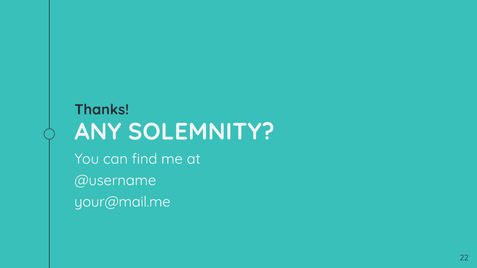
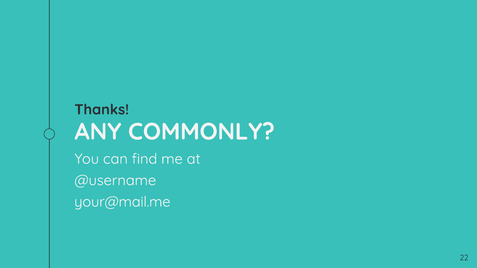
SOLEMNITY: SOLEMNITY -> COMMONLY
